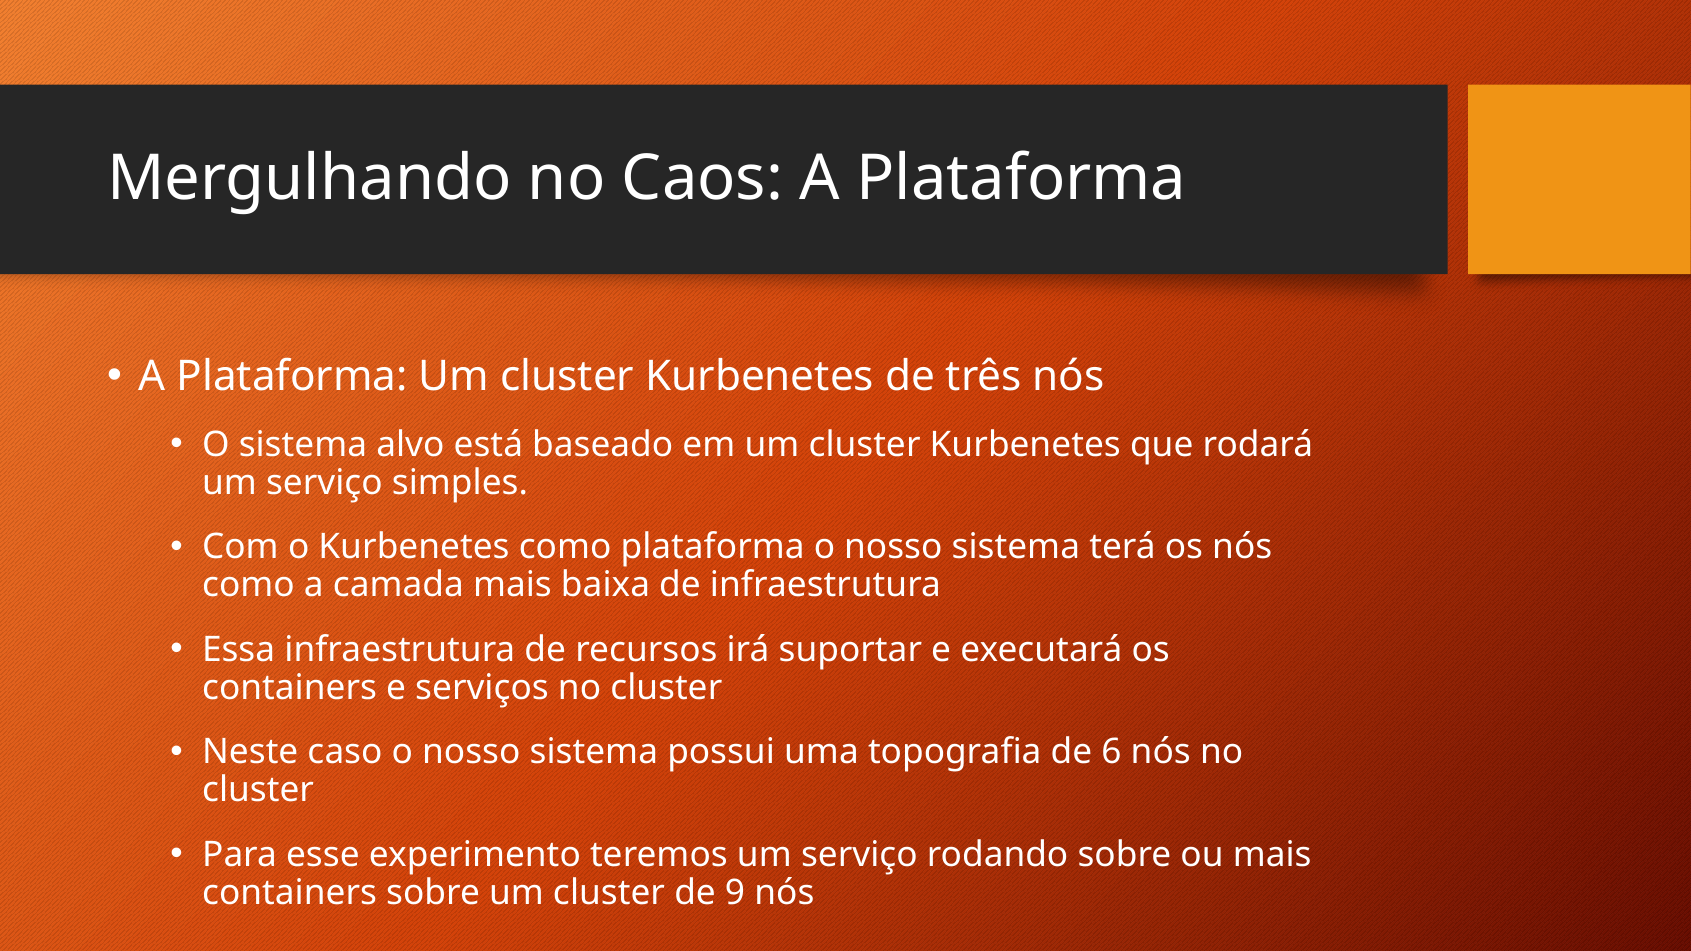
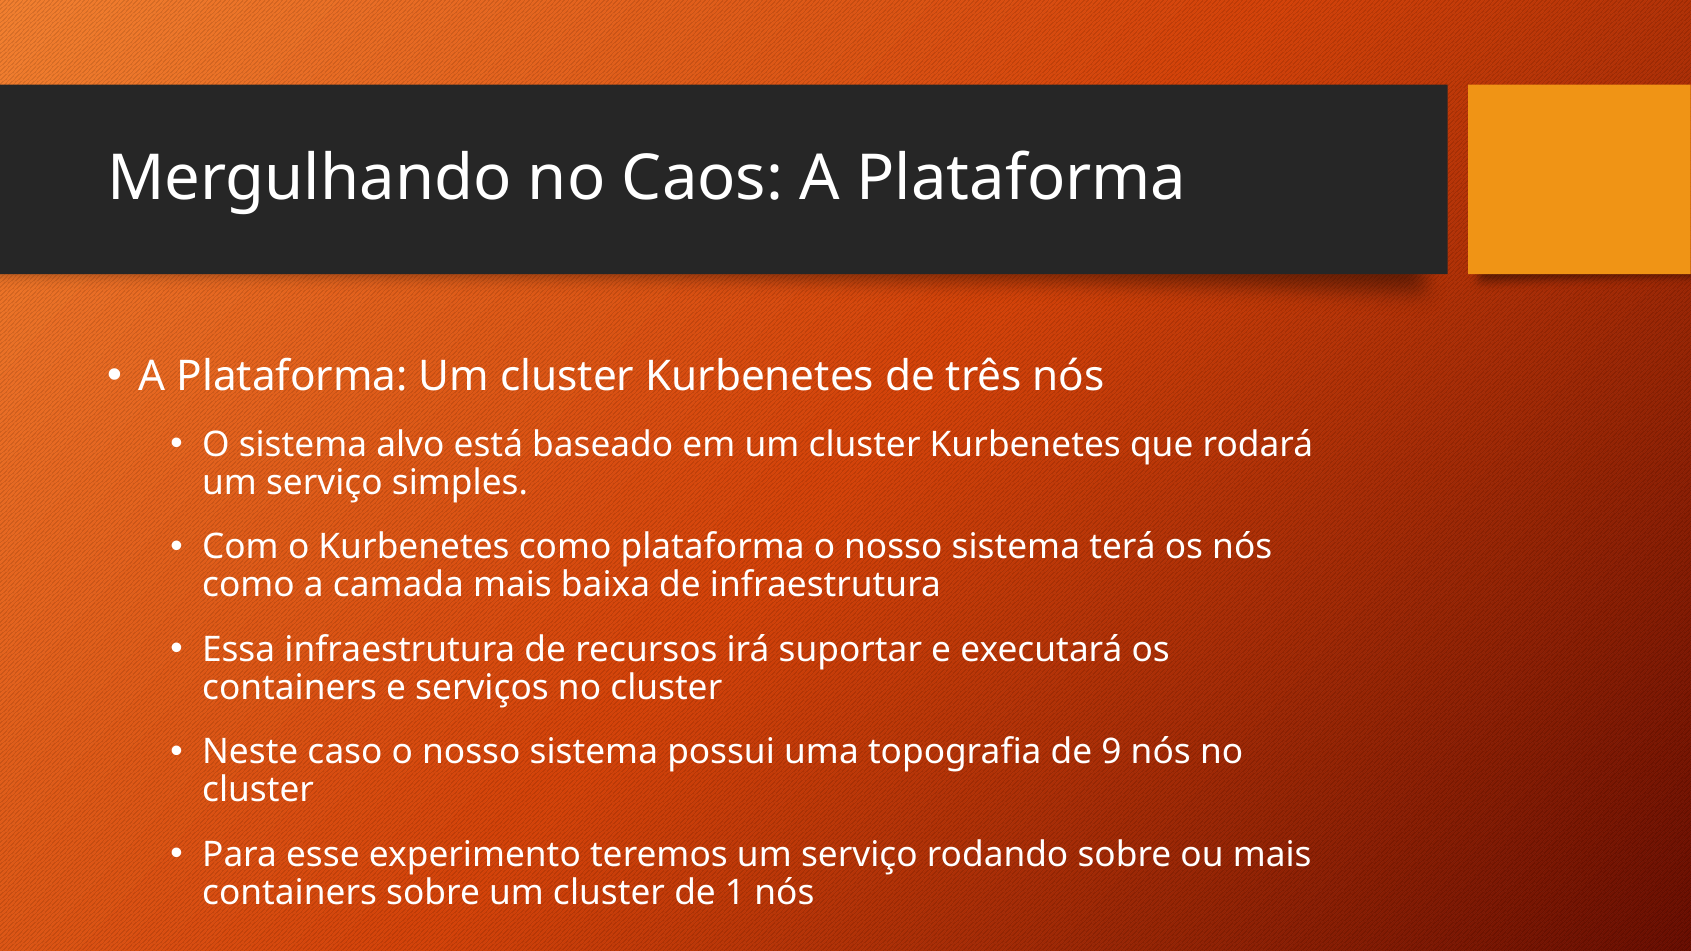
6: 6 -> 9
9: 9 -> 1
